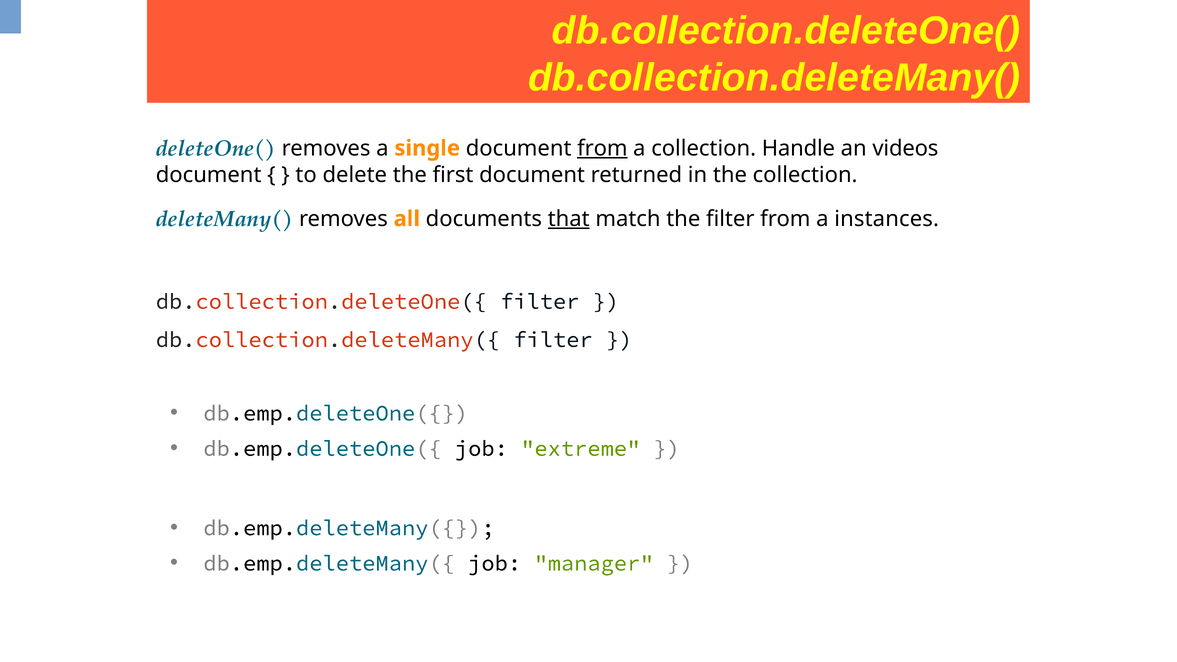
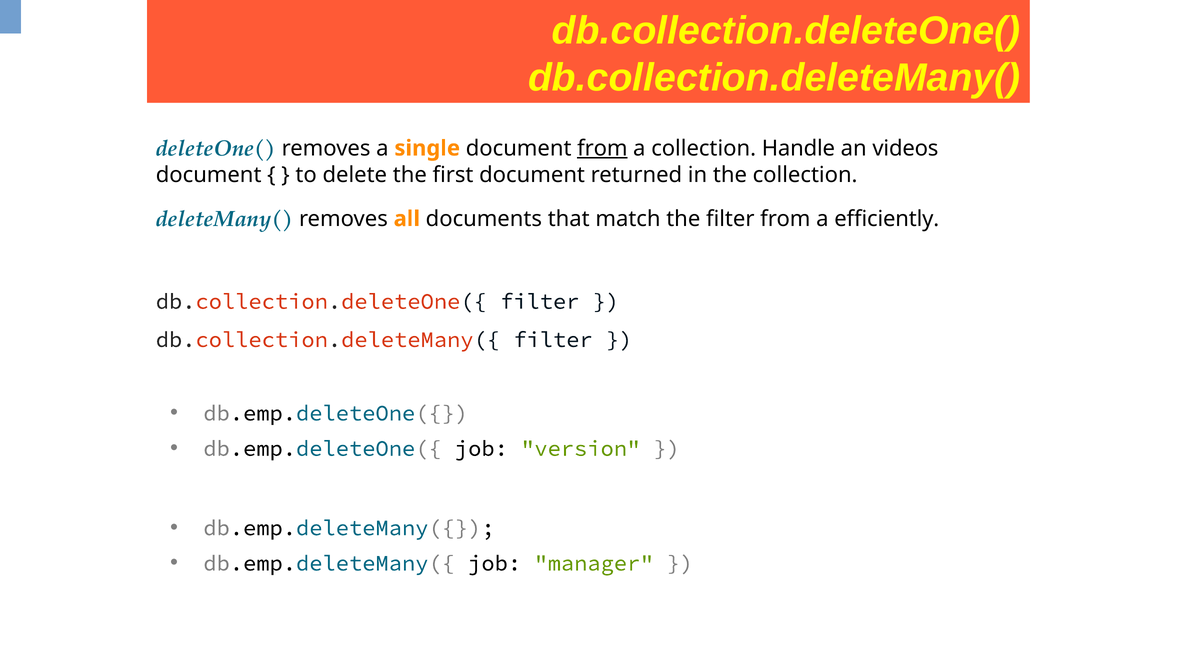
that underline: present -> none
instances: instances -> efficiently
extreme: extreme -> version
